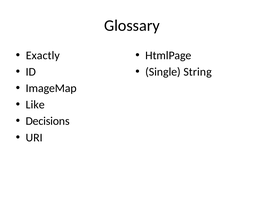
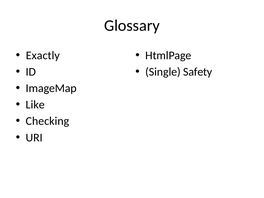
String: String -> Safety
Decisions: Decisions -> Checking
